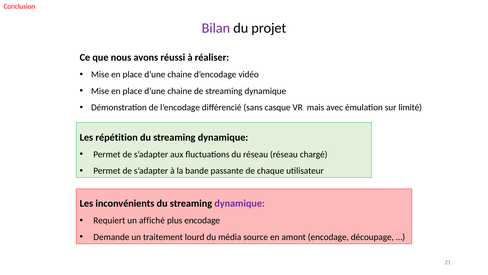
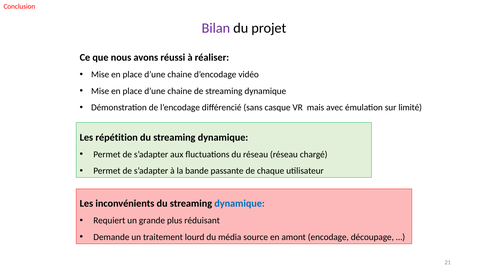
dynamique at (240, 203) colour: purple -> blue
affiché: affiché -> grande
plus encodage: encodage -> réduisant
